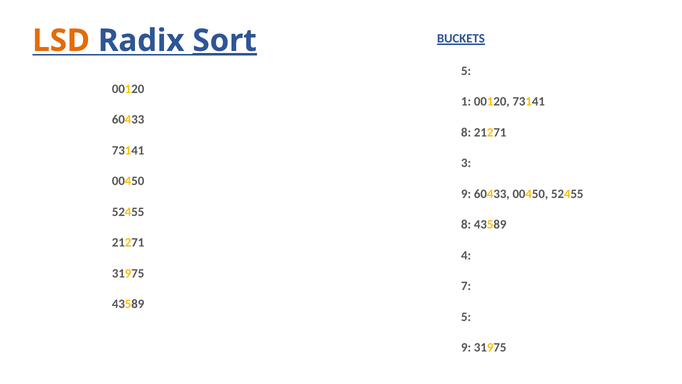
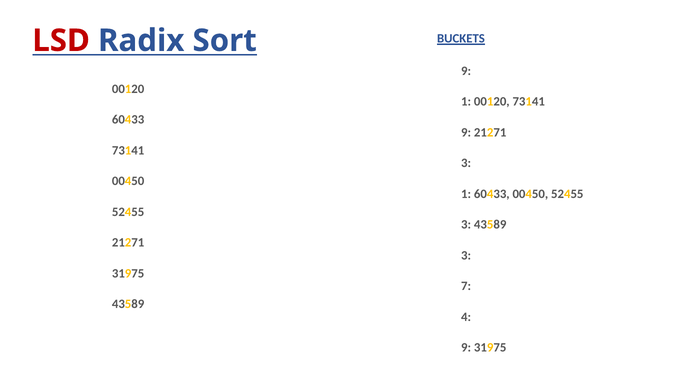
LSD colour: orange -> red
Sort underline: present -> none
5 at (466, 71): 5 -> 9
8 at (466, 132): 8 -> 9
9 at (466, 194): 9 -> 1
8 at (466, 224): 8 -> 3
4 at (466, 255): 4 -> 3
5 at (466, 316): 5 -> 4
